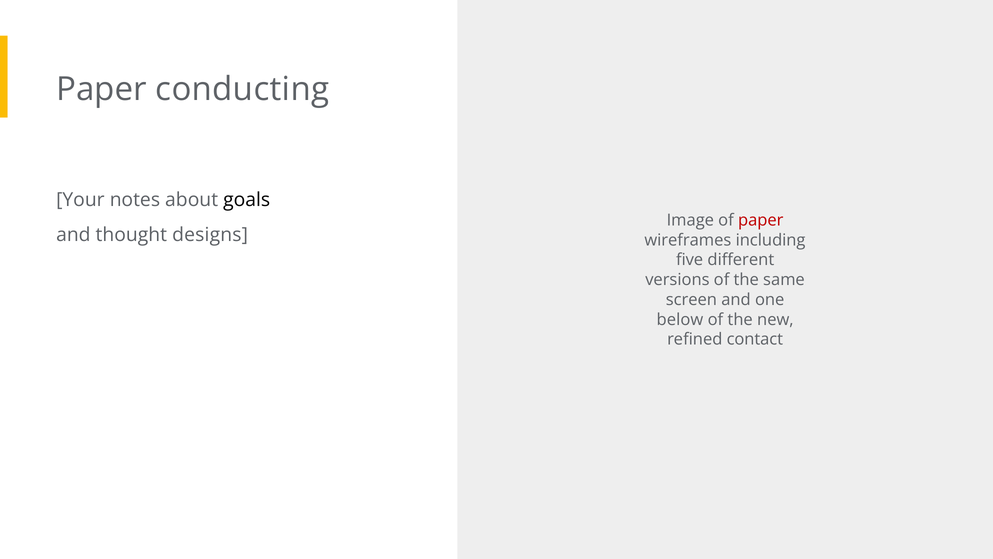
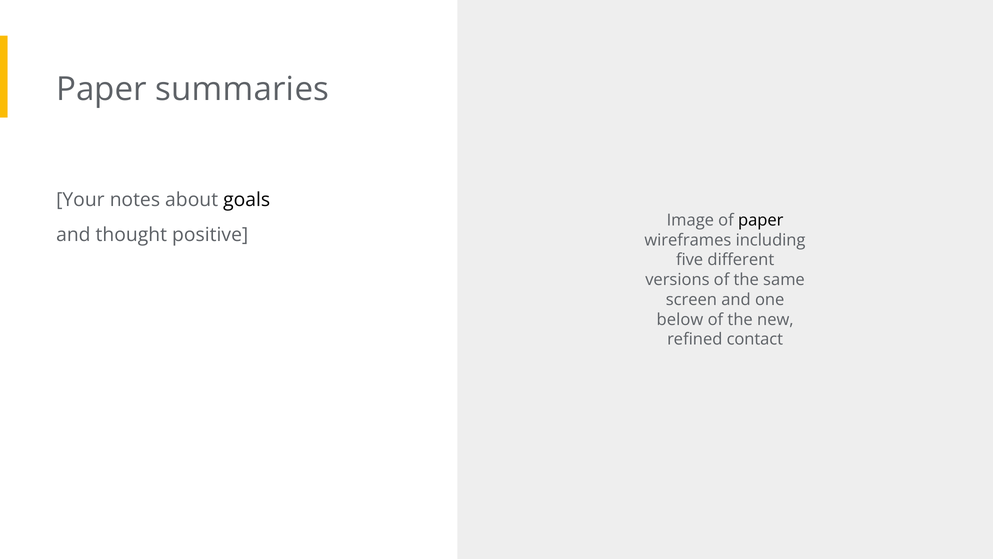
conducting: conducting -> summaries
paper at (761, 220) colour: red -> black
designs: designs -> positive
